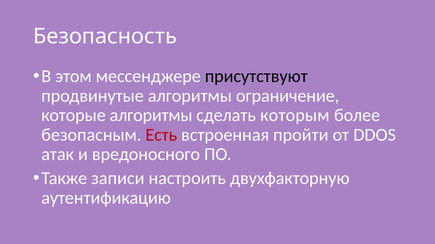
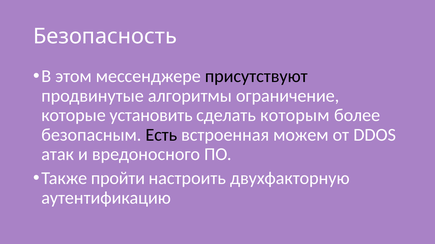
которые алгоритмы: алгоритмы -> установить
Есть colour: red -> black
пройти: пройти -> можем
записи: записи -> пройти
